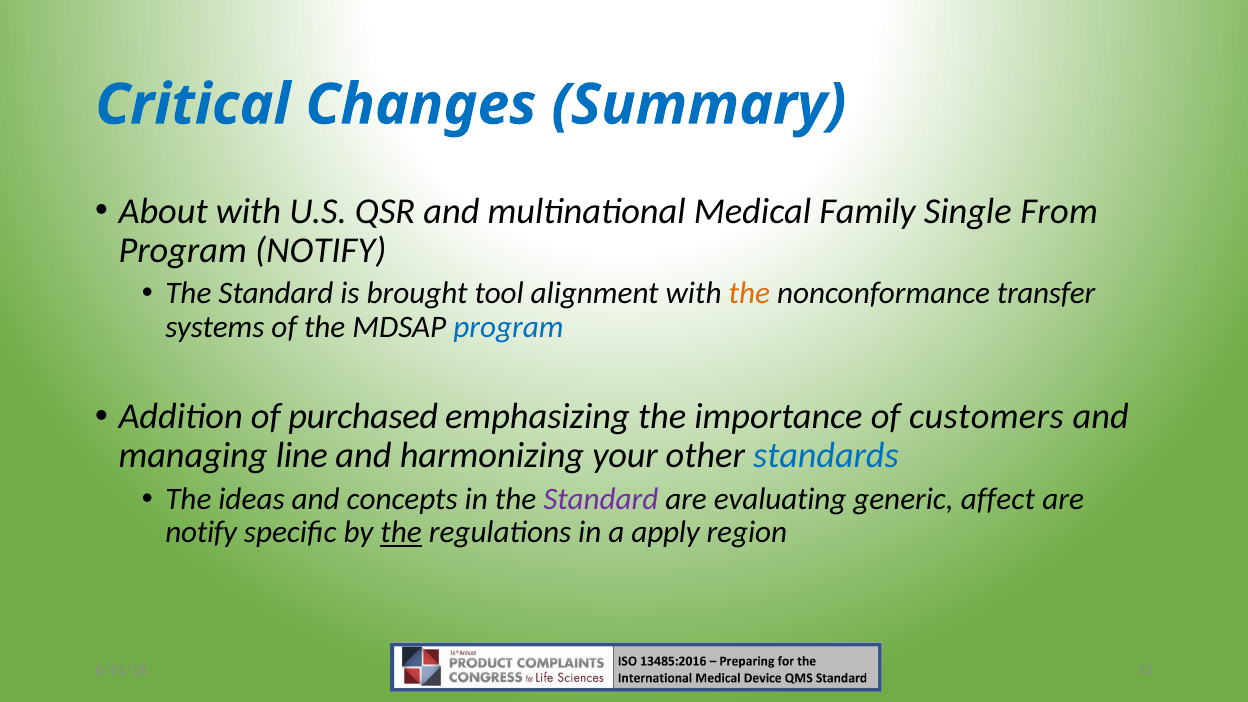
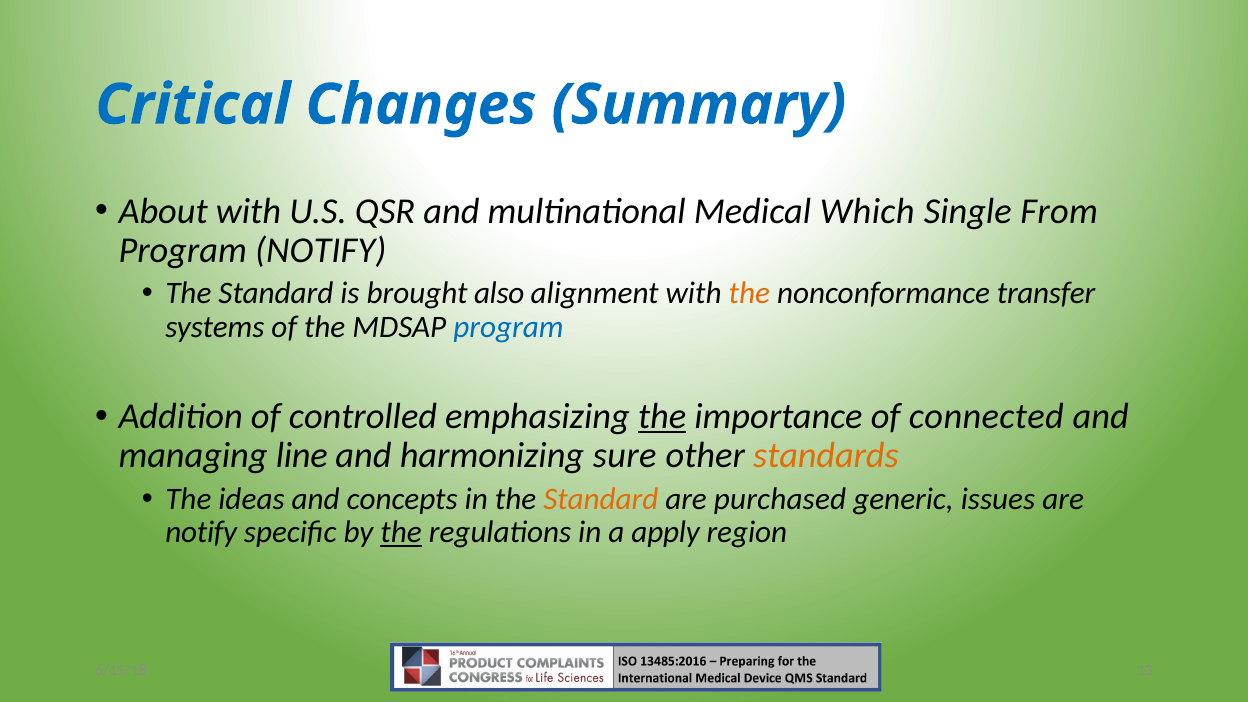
Family: Family -> Which
tool: tool -> also
purchased: purchased -> controlled
the at (662, 417) underline: none -> present
customers: customers -> connected
your: your -> sure
standards colour: blue -> orange
Standard at (601, 499) colour: purple -> orange
evaluating: evaluating -> purchased
affect: affect -> issues
